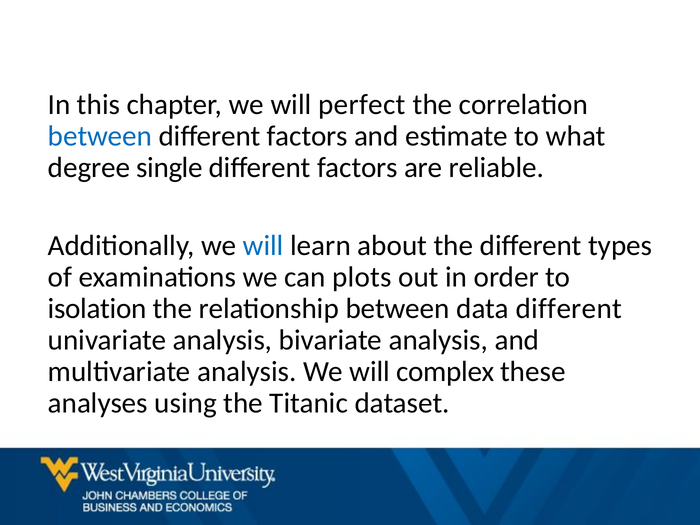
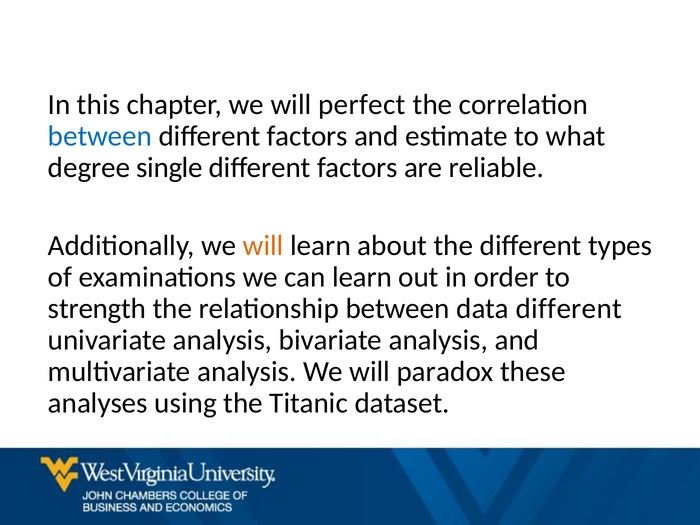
will at (263, 245) colour: blue -> orange
can plots: plots -> learn
isolation: isolation -> strength
complex: complex -> paradox
